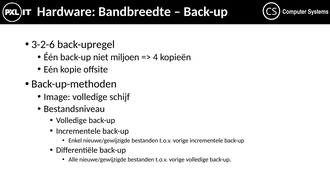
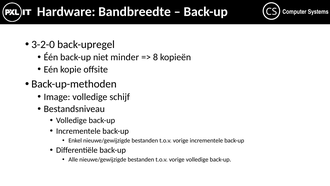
3-2-6: 3-2-6 -> 3-2-0
miljoen: miljoen -> minder
4: 4 -> 8
